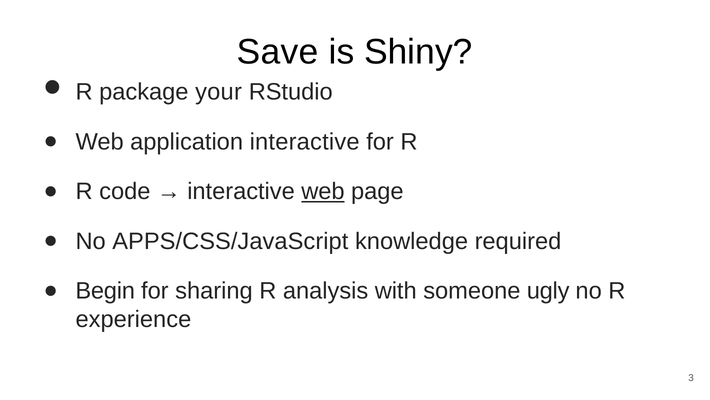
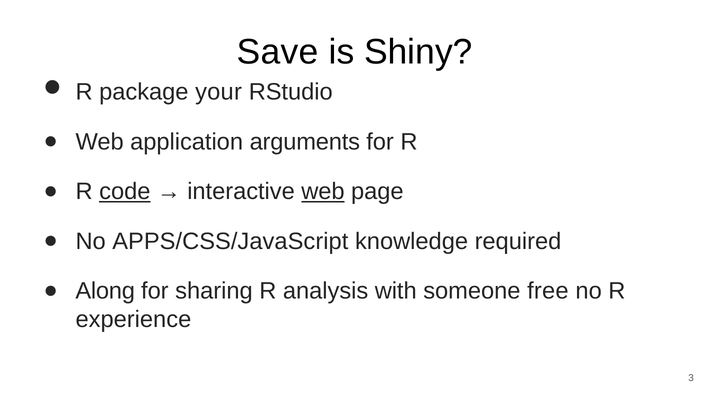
application interactive: interactive -> arguments
code underline: none -> present
Begin: Begin -> Along
ugly: ugly -> free
